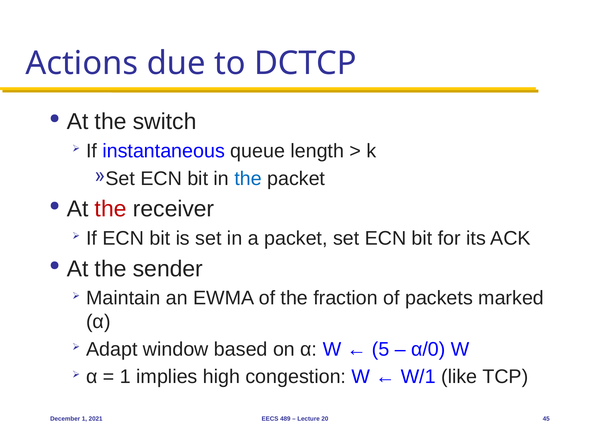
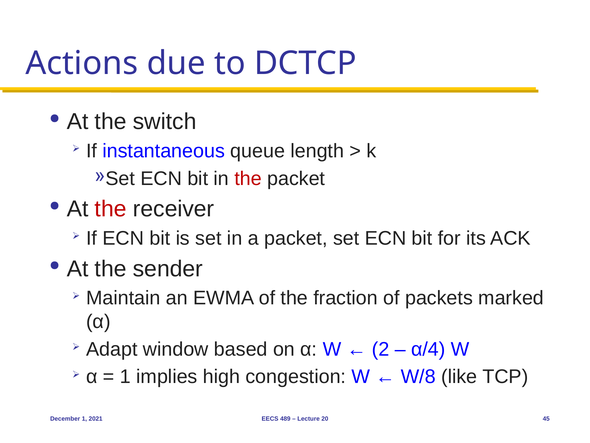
the at (248, 178) colour: blue -> red
5: 5 -> 2
α/0: α/0 -> α/4
W/1: W/1 -> W/8
